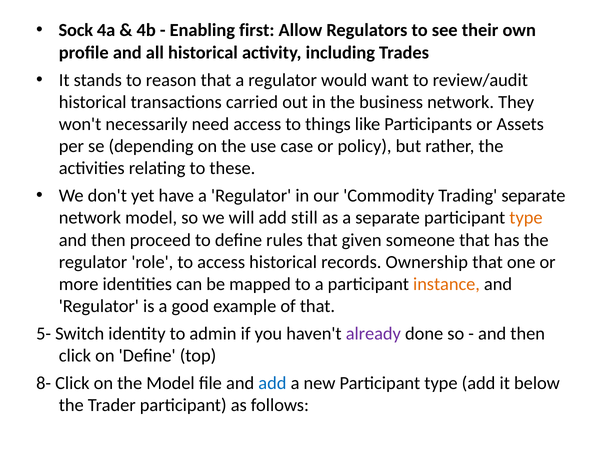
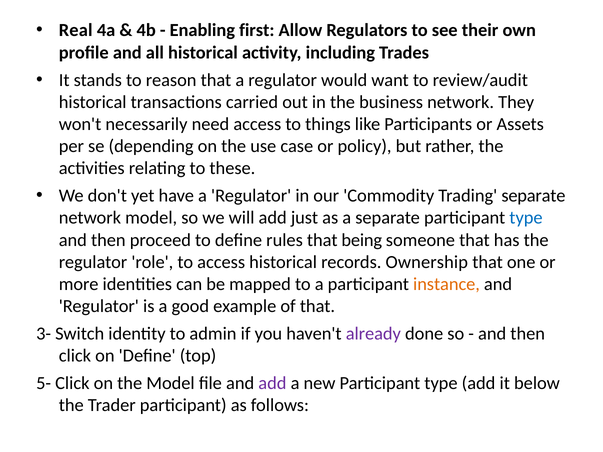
Sock: Sock -> Real
still: still -> just
type at (526, 218) colour: orange -> blue
given: given -> being
5-: 5- -> 3-
8-: 8- -> 5-
add at (272, 383) colour: blue -> purple
